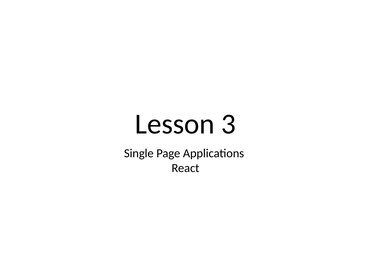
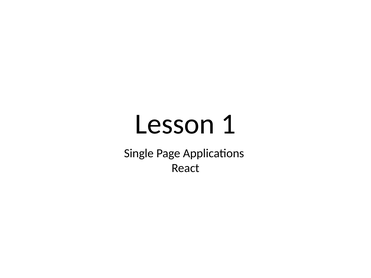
3: 3 -> 1
